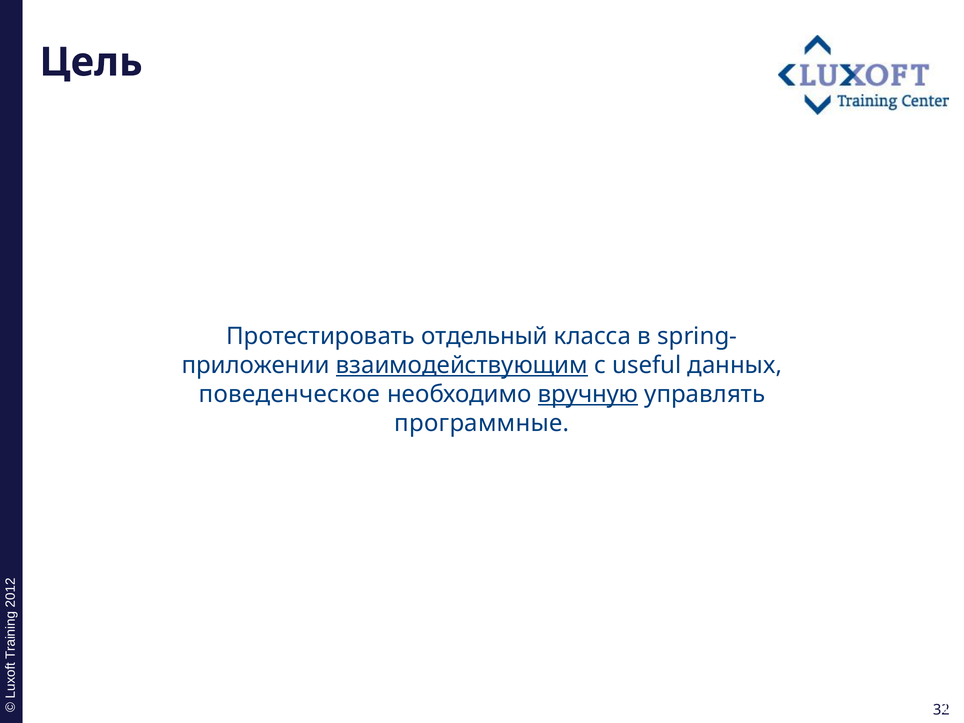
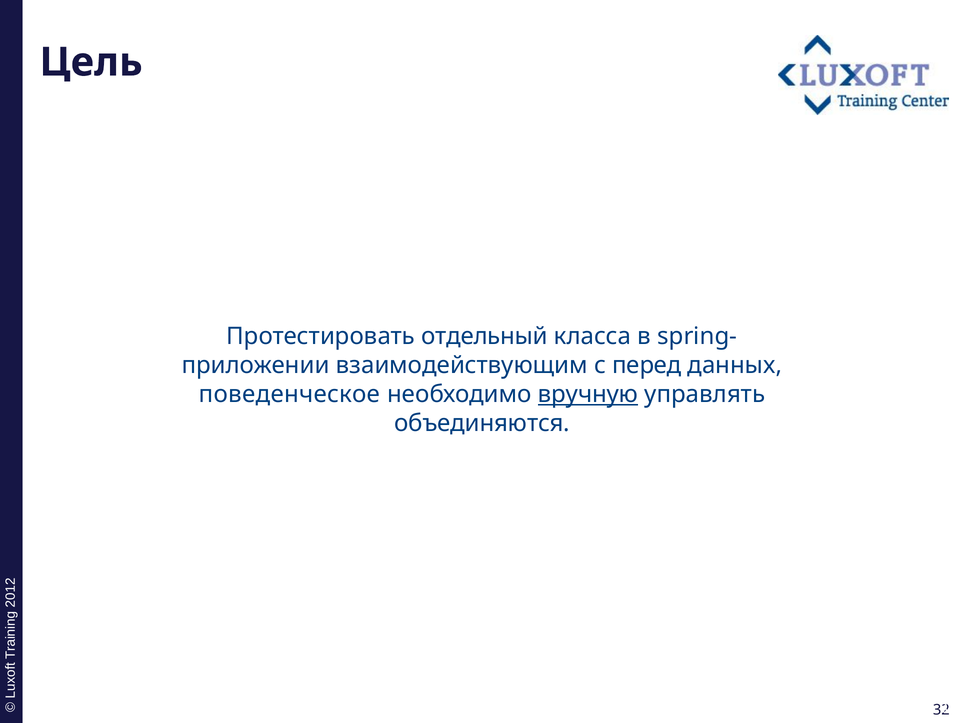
взаимодействующим underline: present -> none
useful: useful -> перед
программные: программные -> объединяются
